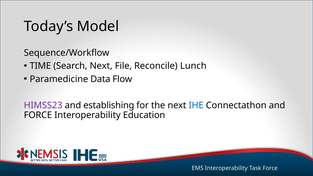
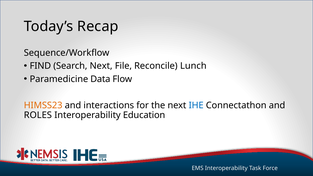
Model: Model -> Recap
TIME: TIME -> FIND
HIMSS23 colour: purple -> orange
establishing: establishing -> interactions
FORCE at (38, 115): FORCE -> ROLES
